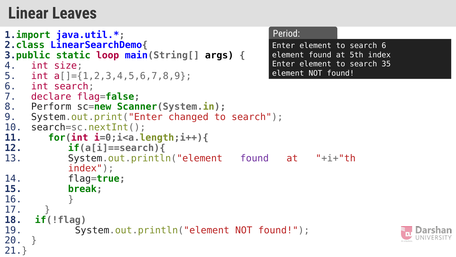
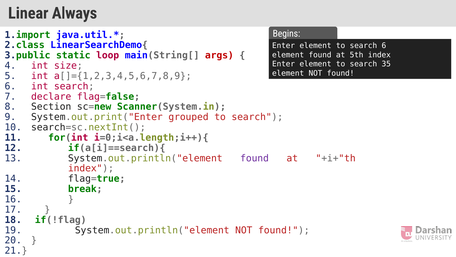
Leaves: Leaves -> Always
Period: Period -> Begins
args colour: black -> red
Perform: Perform -> Section
changed: changed -> grouped
